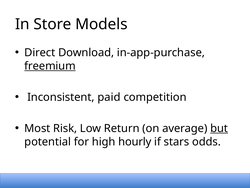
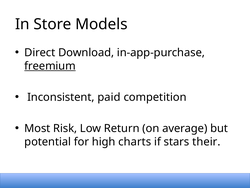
but underline: present -> none
hourly: hourly -> charts
odds: odds -> their
